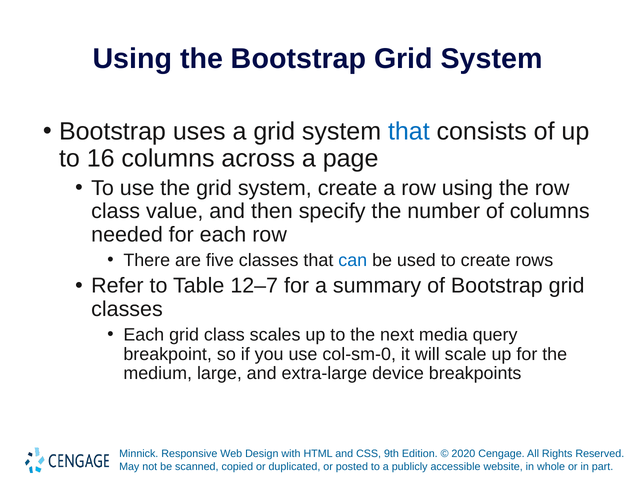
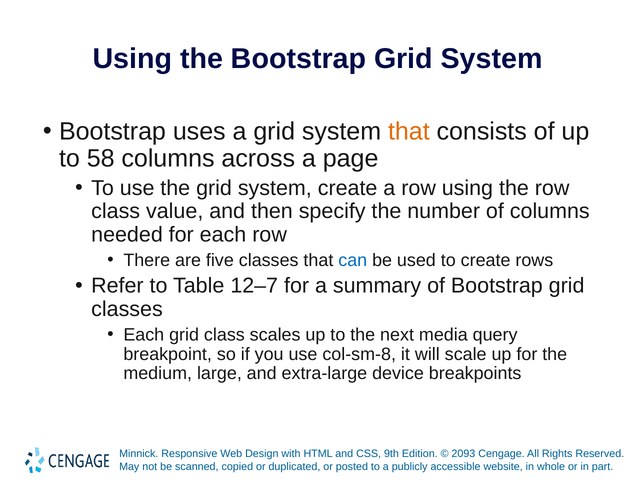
that at (409, 131) colour: blue -> orange
16: 16 -> 58
col-sm-0: col-sm-0 -> col-sm-8
2020: 2020 -> 2093
